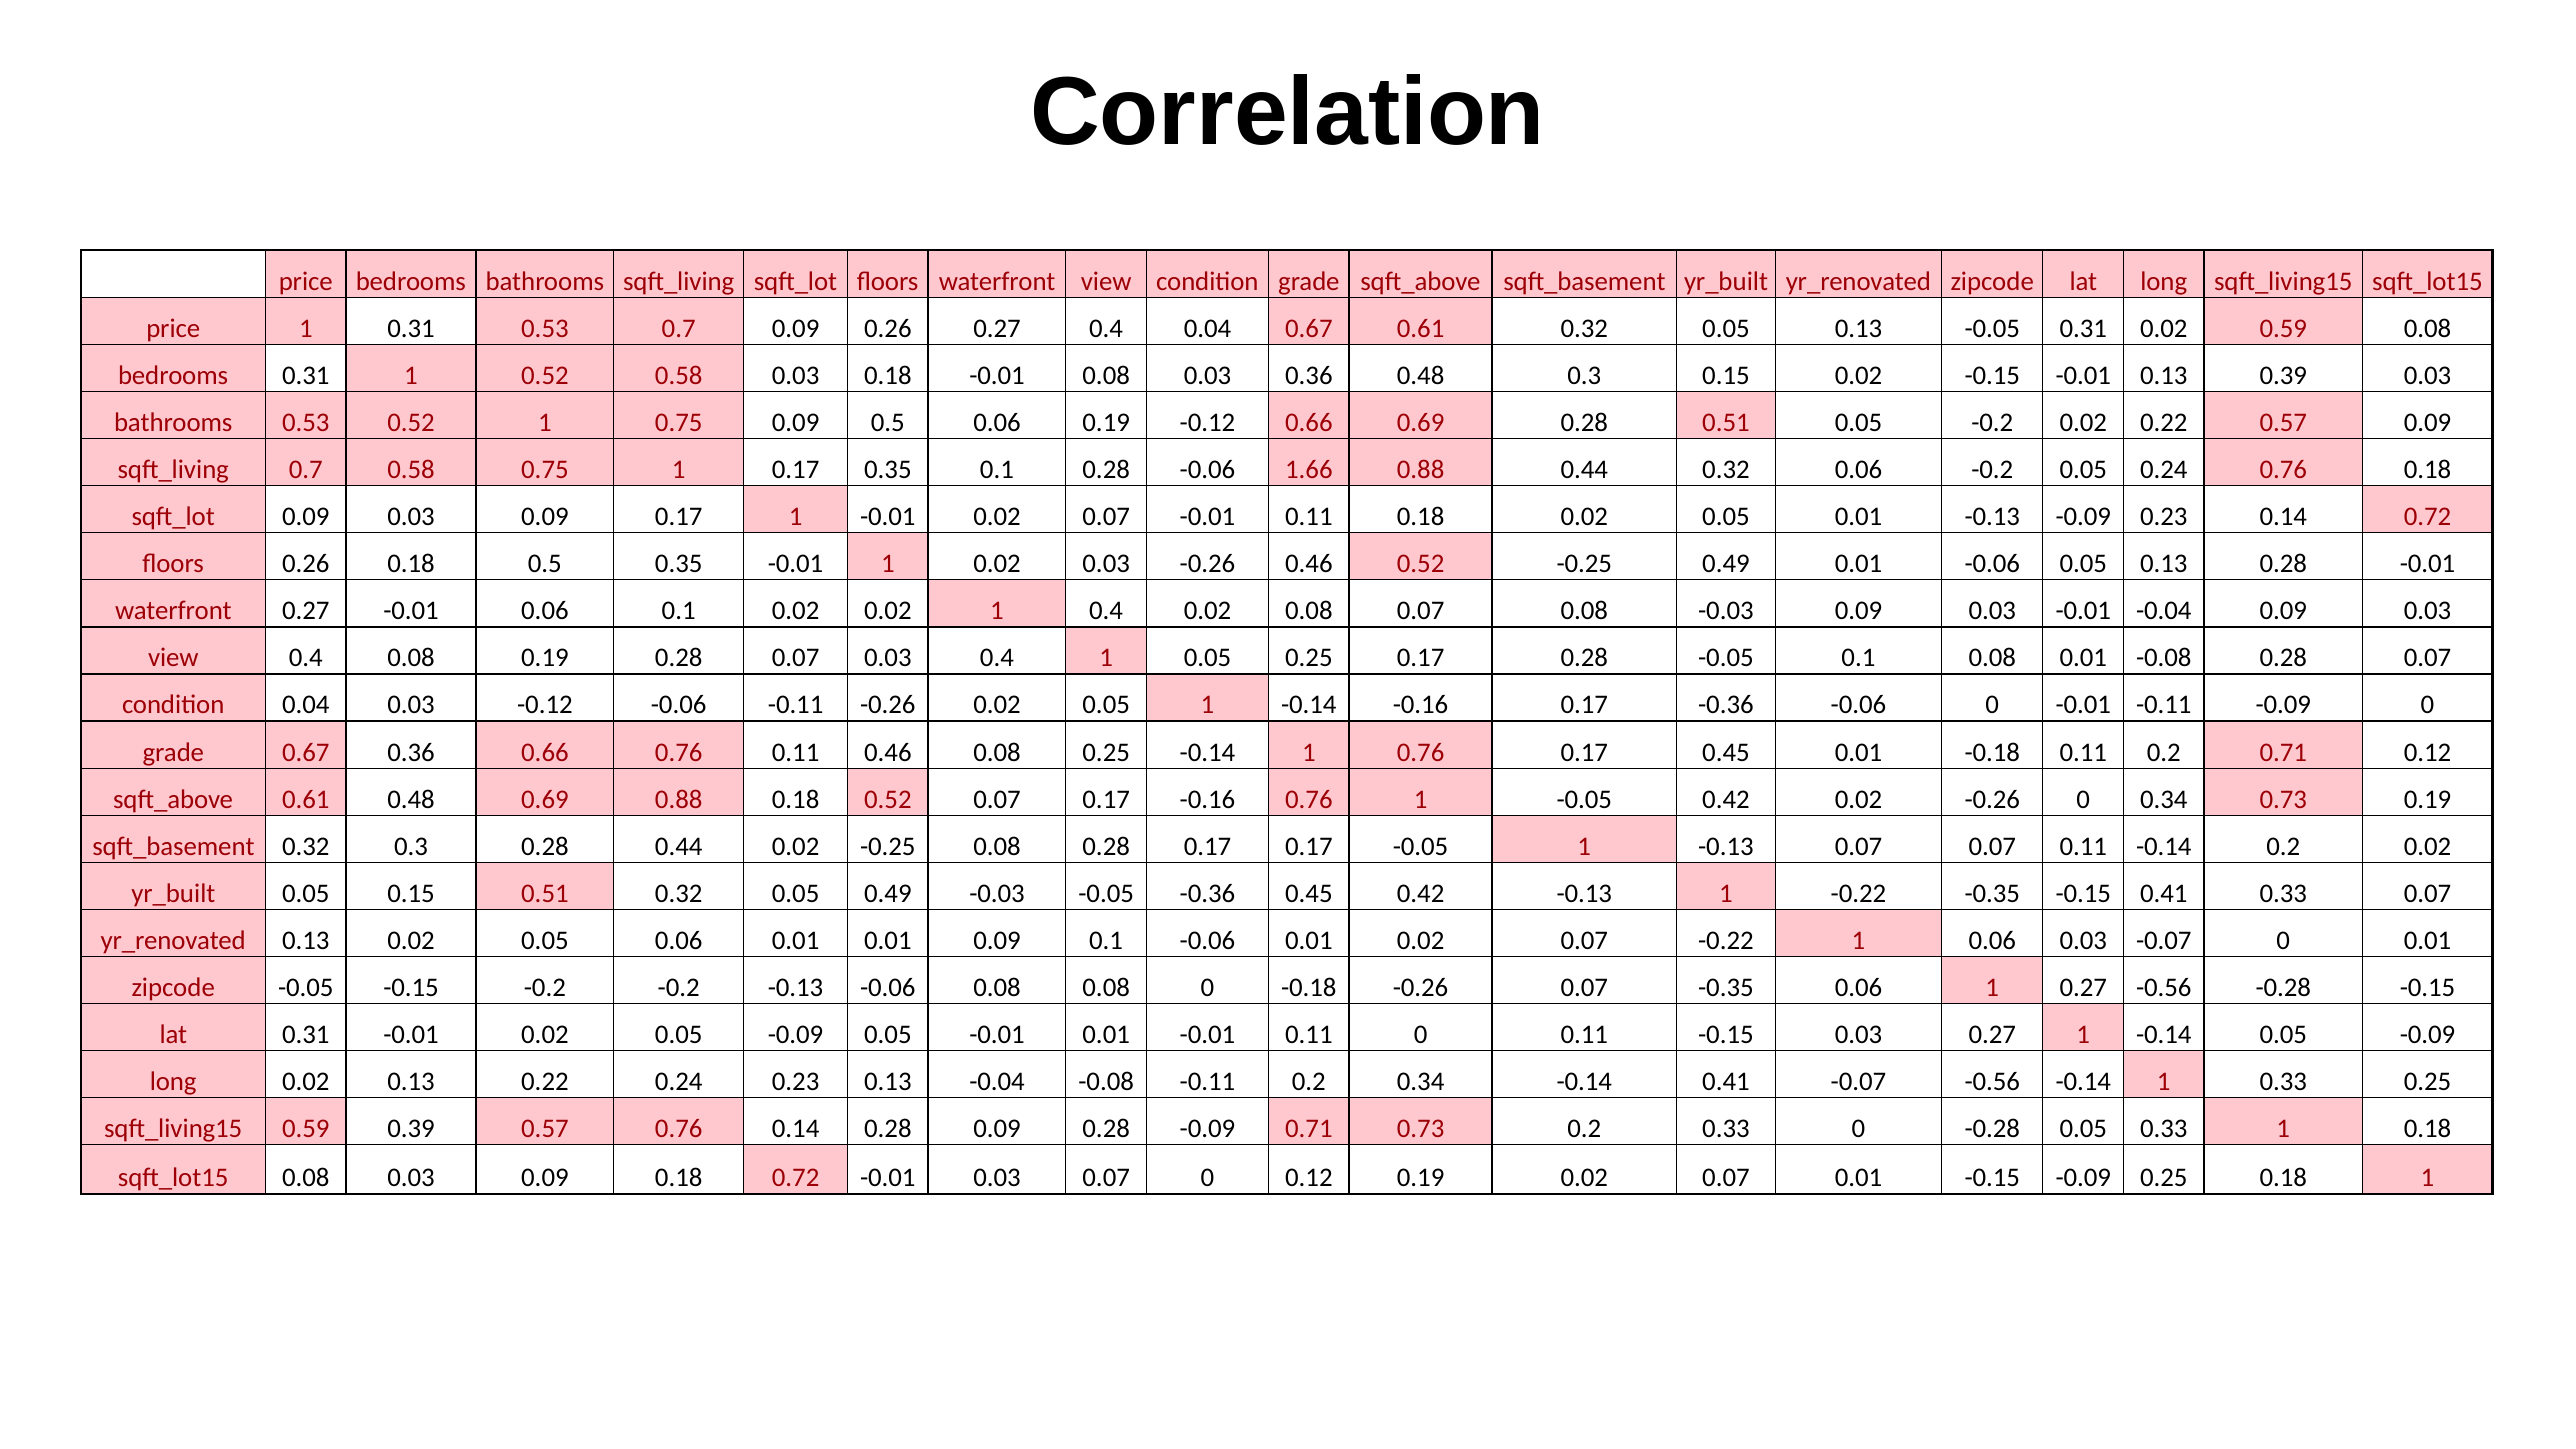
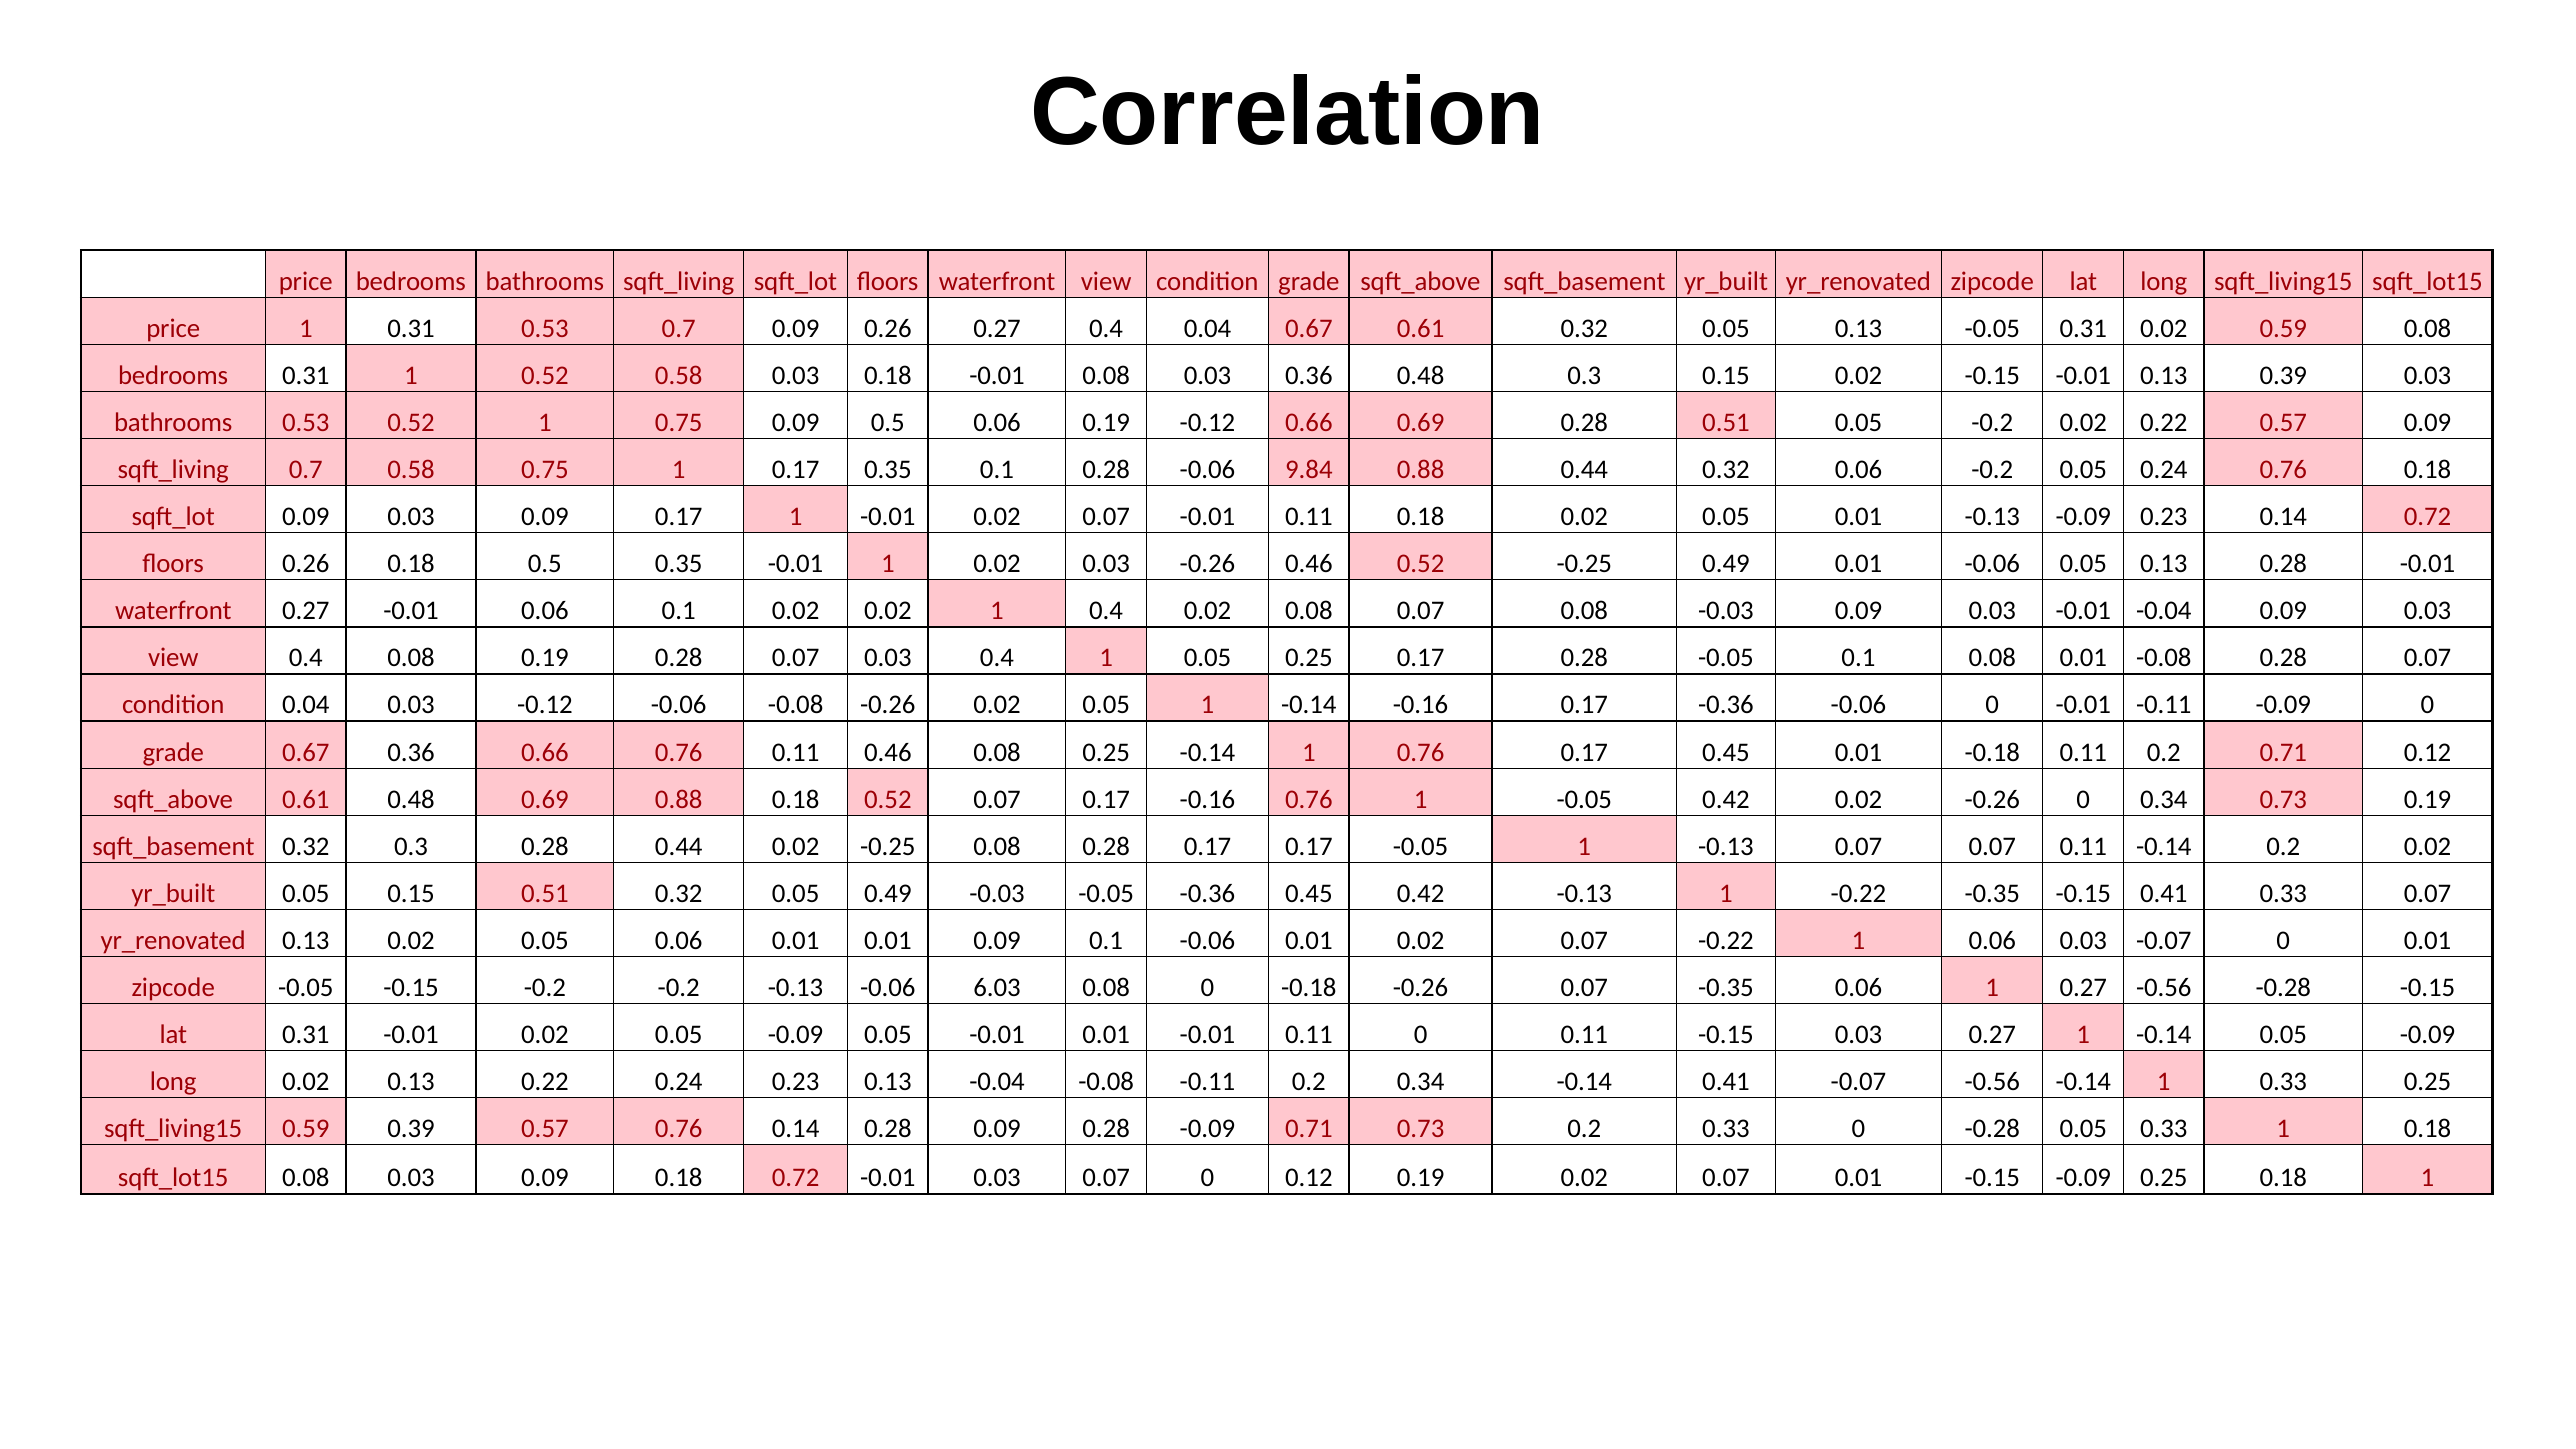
1.66: 1.66 -> 9.84
-0.06 -0.11: -0.11 -> -0.08
-0.06 0.08: 0.08 -> 6.03
